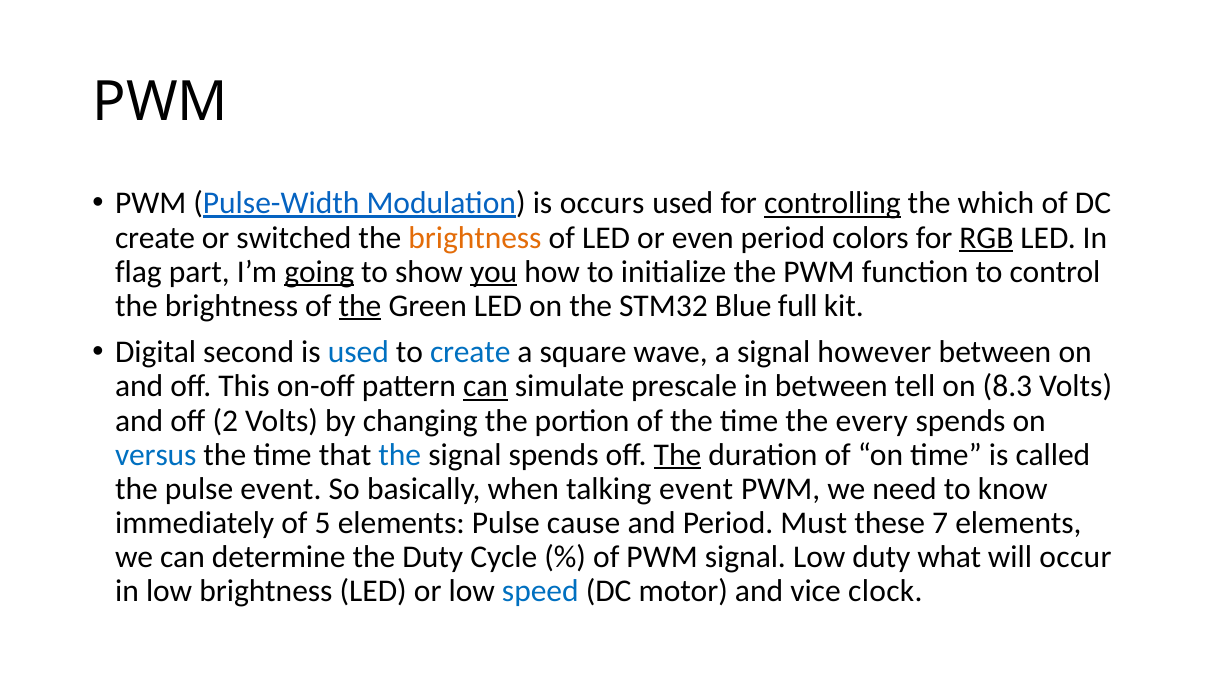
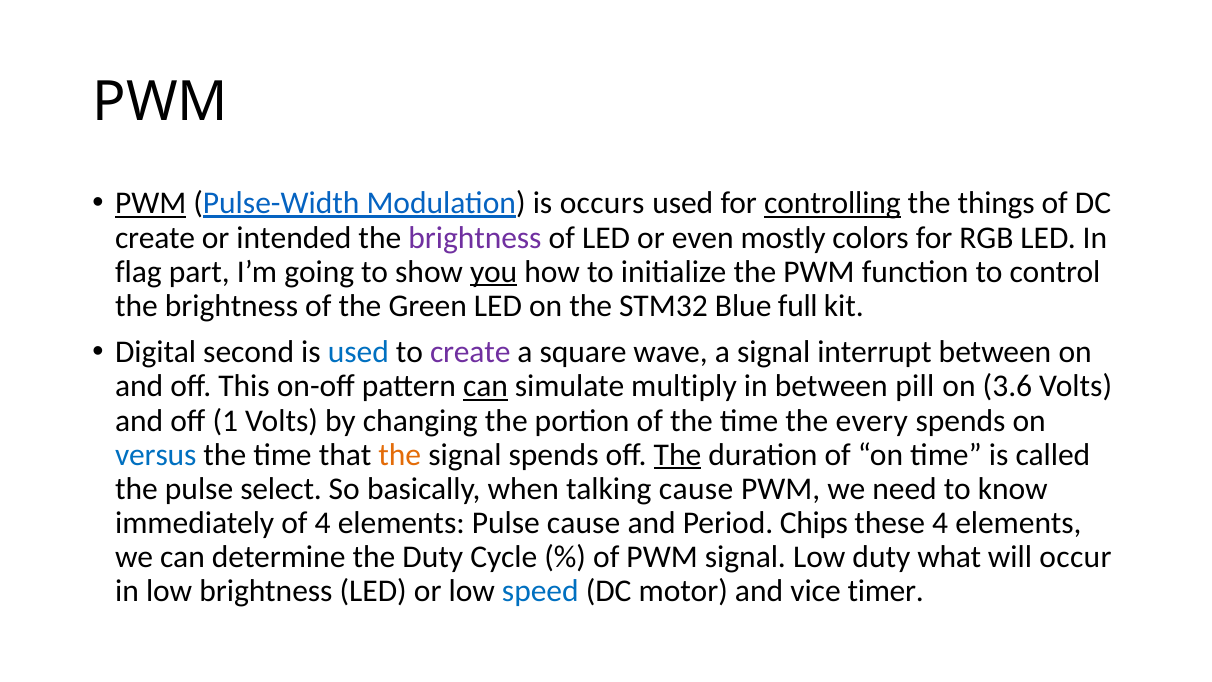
PWM at (151, 203) underline: none -> present
which: which -> things
switched: switched -> intended
brightness at (475, 238) colour: orange -> purple
even period: period -> mostly
RGB underline: present -> none
going underline: present -> none
the at (360, 306) underline: present -> none
create at (470, 352) colour: blue -> purple
however: however -> interrupt
prescale: prescale -> multiply
tell: tell -> pill
8.3: 8.3 -> 3.6
2: 2 -> 1
the at (400, 455) colour: blue -> orange
pulse event: event -> select
talking event: event -> cause
of 5: 5 -> 4
Must: Must -> Chips
these 7: 7 -> 4
clock: clock -> timer
